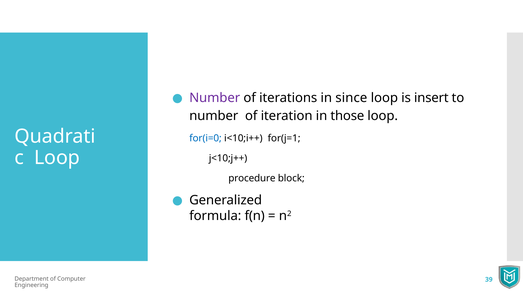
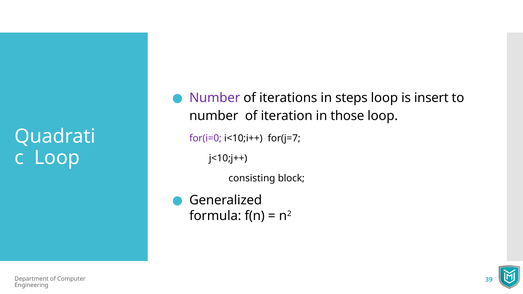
since: since -> steps
for(i=0 colour: blue -> purple
for(j=1: for(j=1 -> for(j=7
procedure: procedure -> consisting
